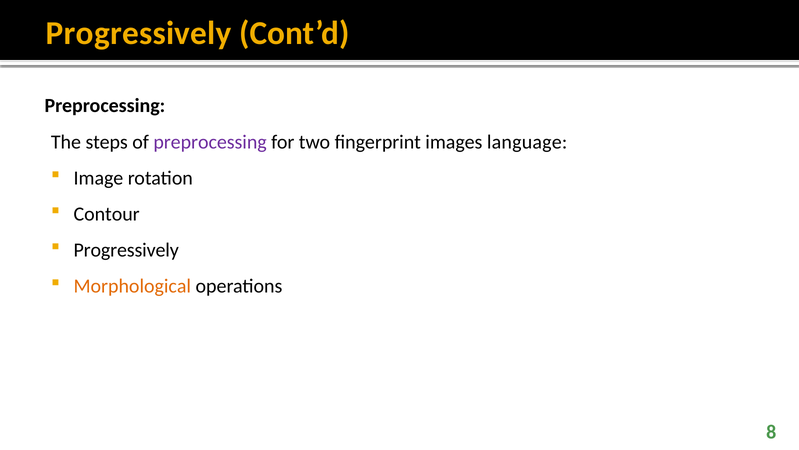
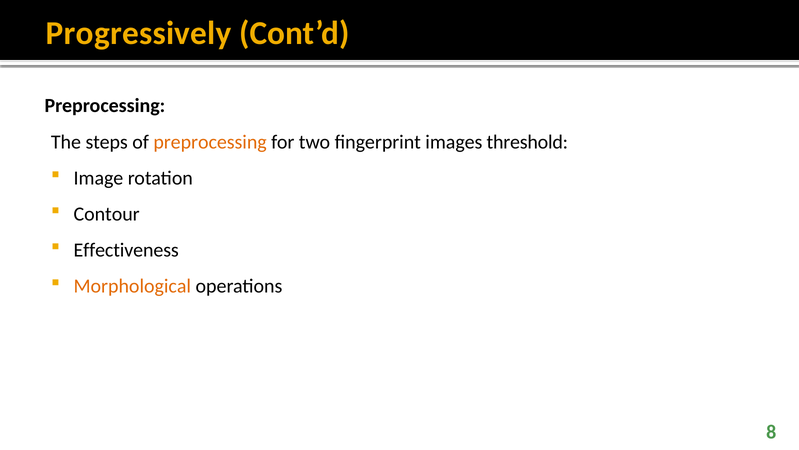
preprocessing at (210, 142) colour: purple -> orange
language: language -> threshold
Progressively at (126, 250): Progressively -> Effectiveness
